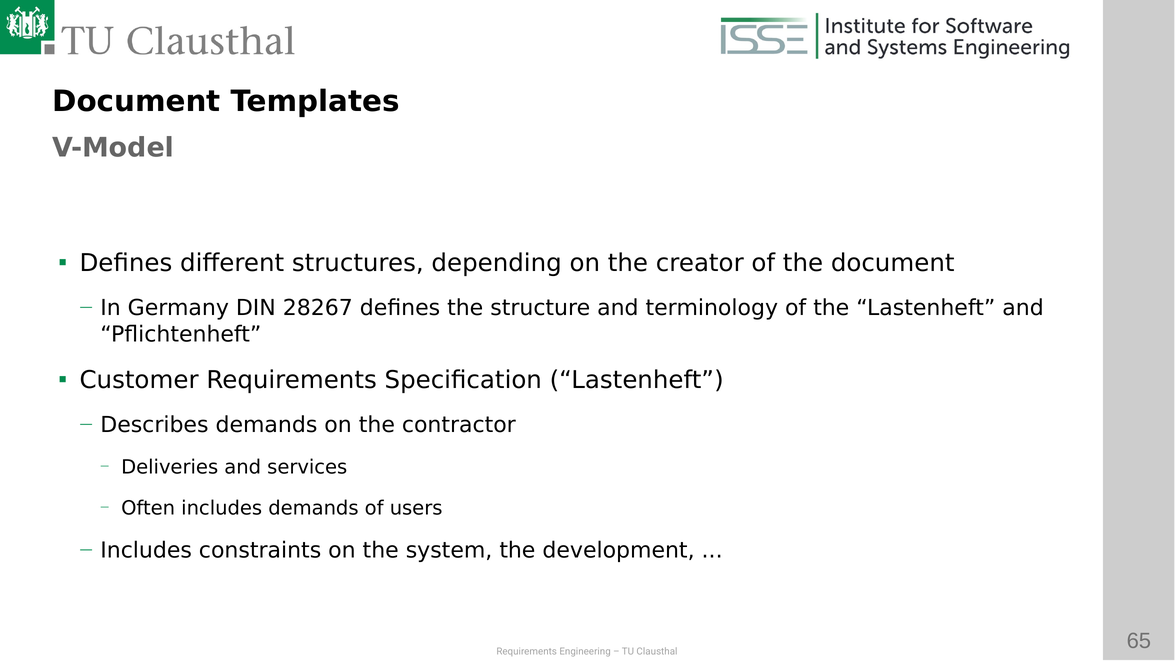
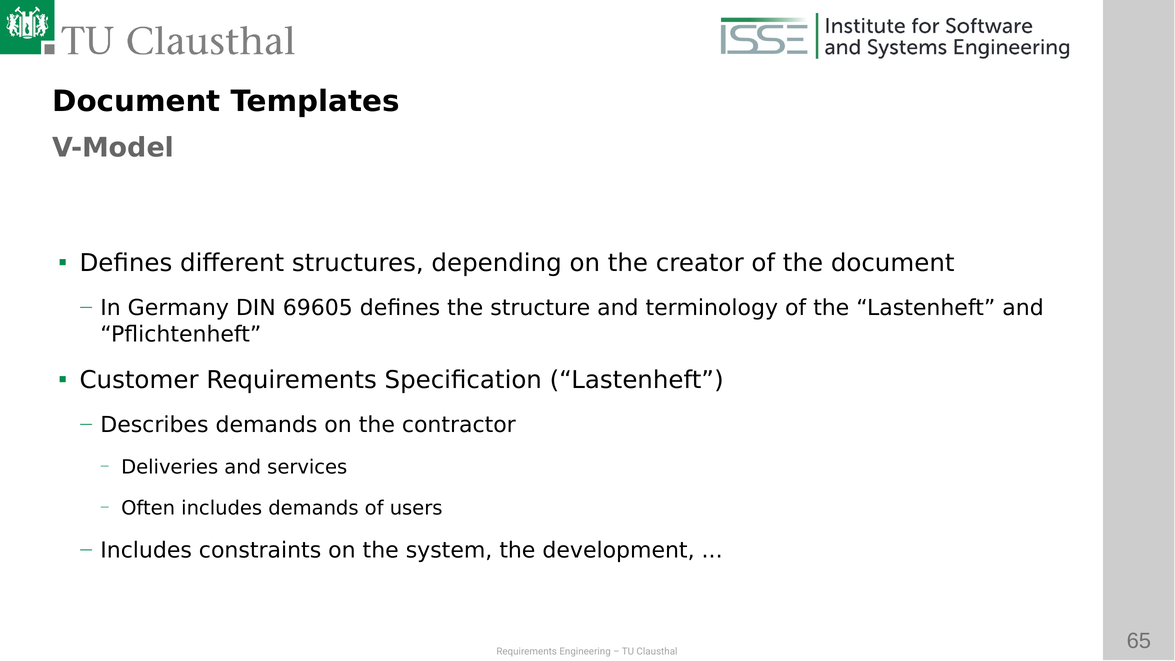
28267: 28267 -> 69605
